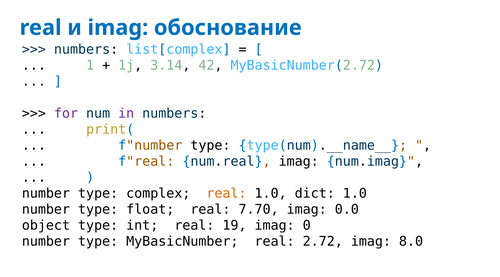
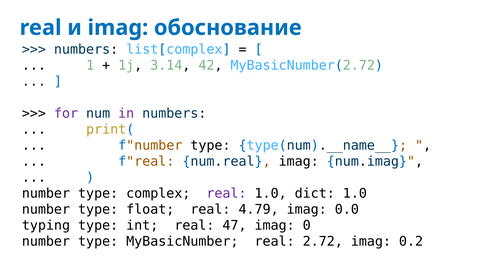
real at (226, 194) colour: orange -> purple
7.70: 7.70 -> 4.79
object: object -> typing
19: 19 -> 47
8.0: 8.0 -> 0.2
